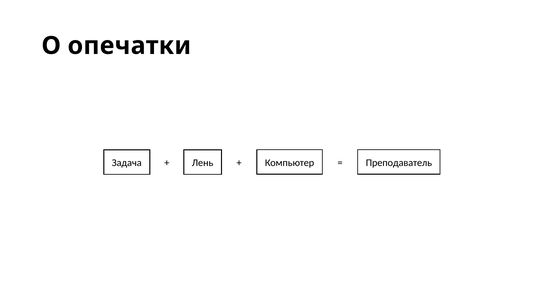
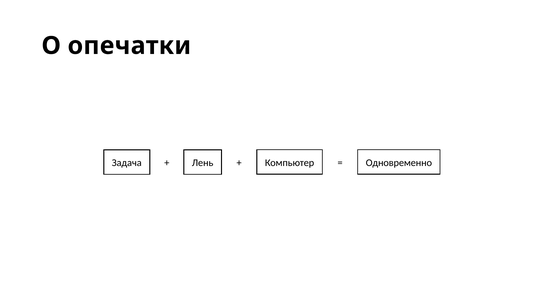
Преподаватель: Преподаватель -> Одновременно
